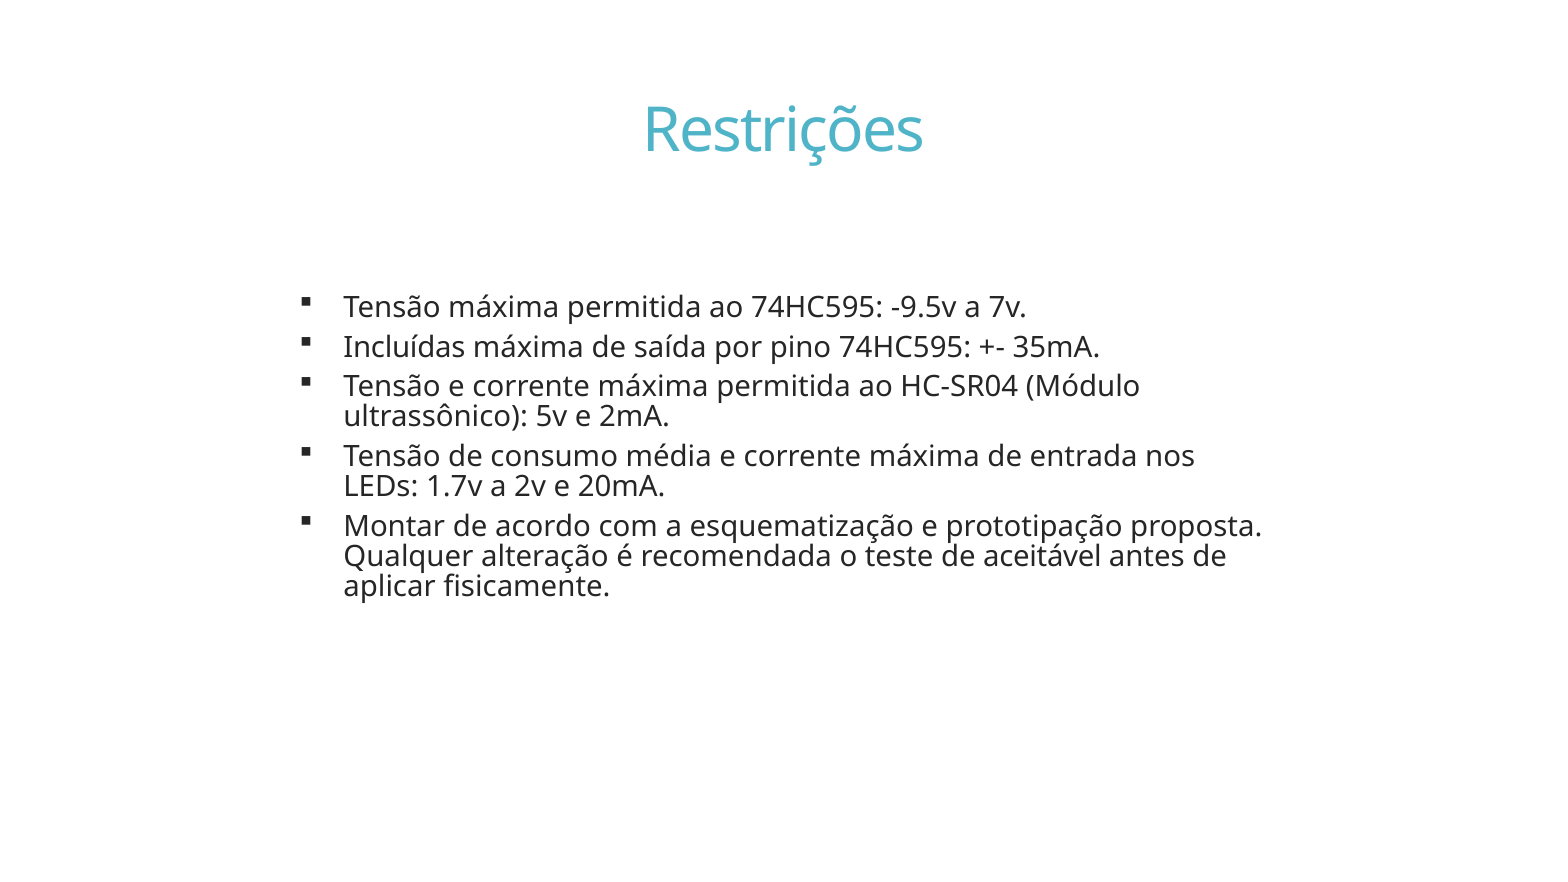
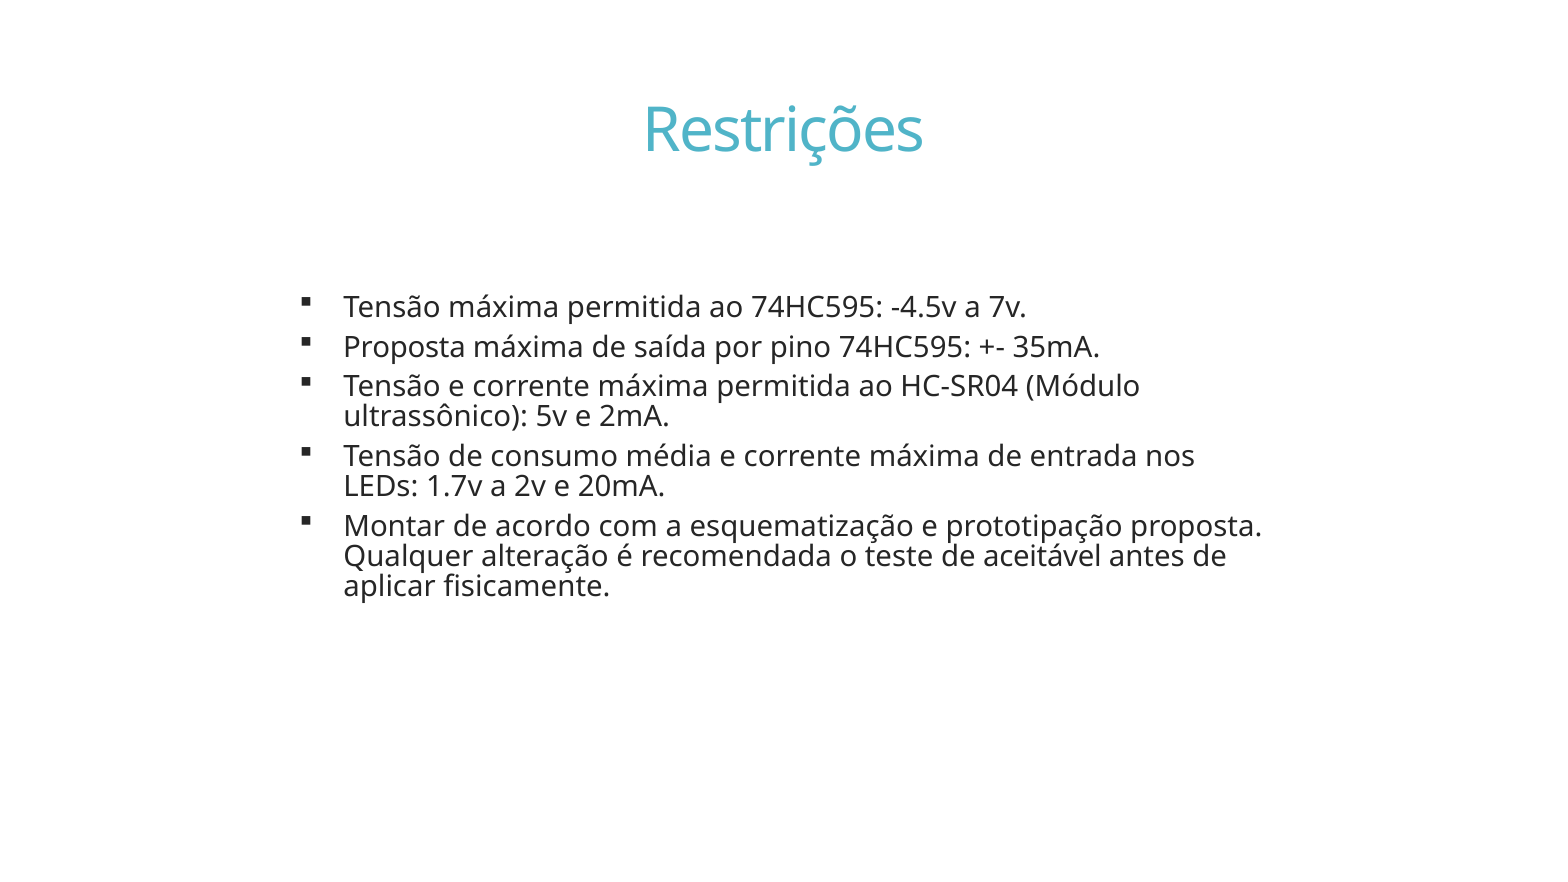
-9.5v: -9.5v -> -4.5v
Incluídas at (404, 347): Incluídas -> Proposta
